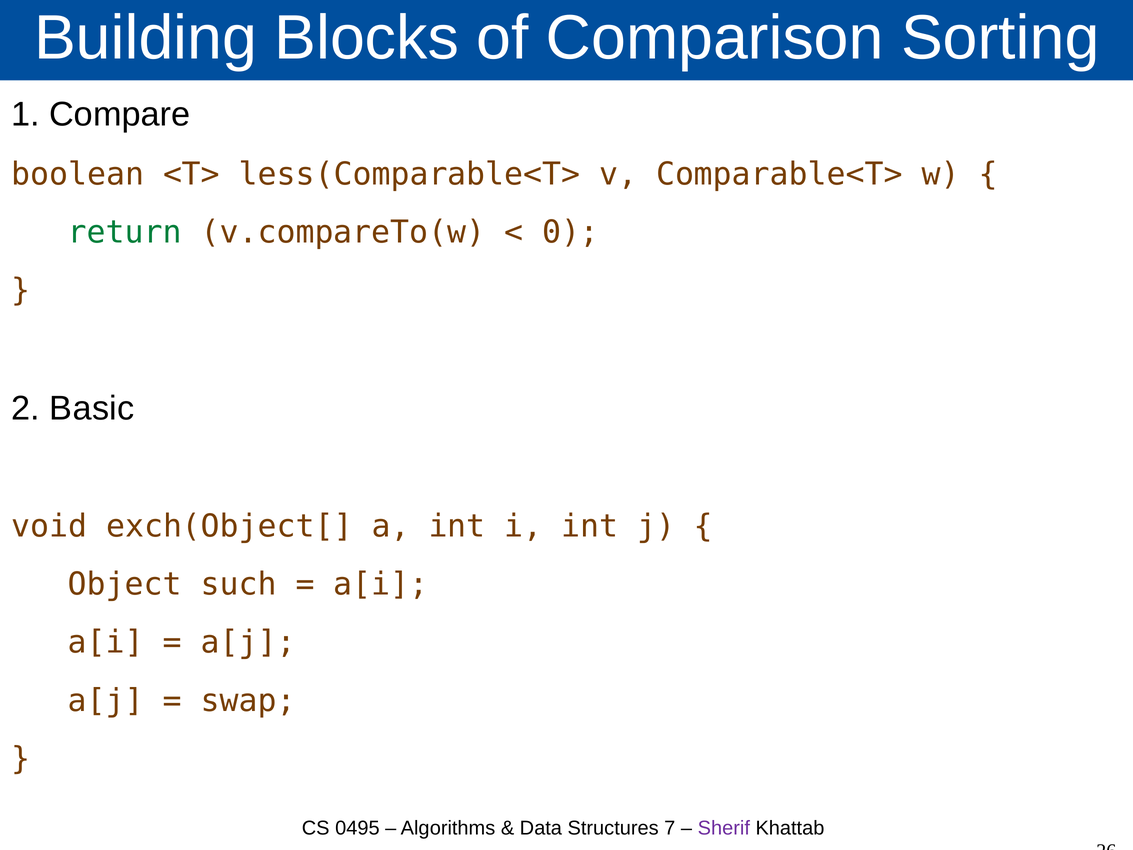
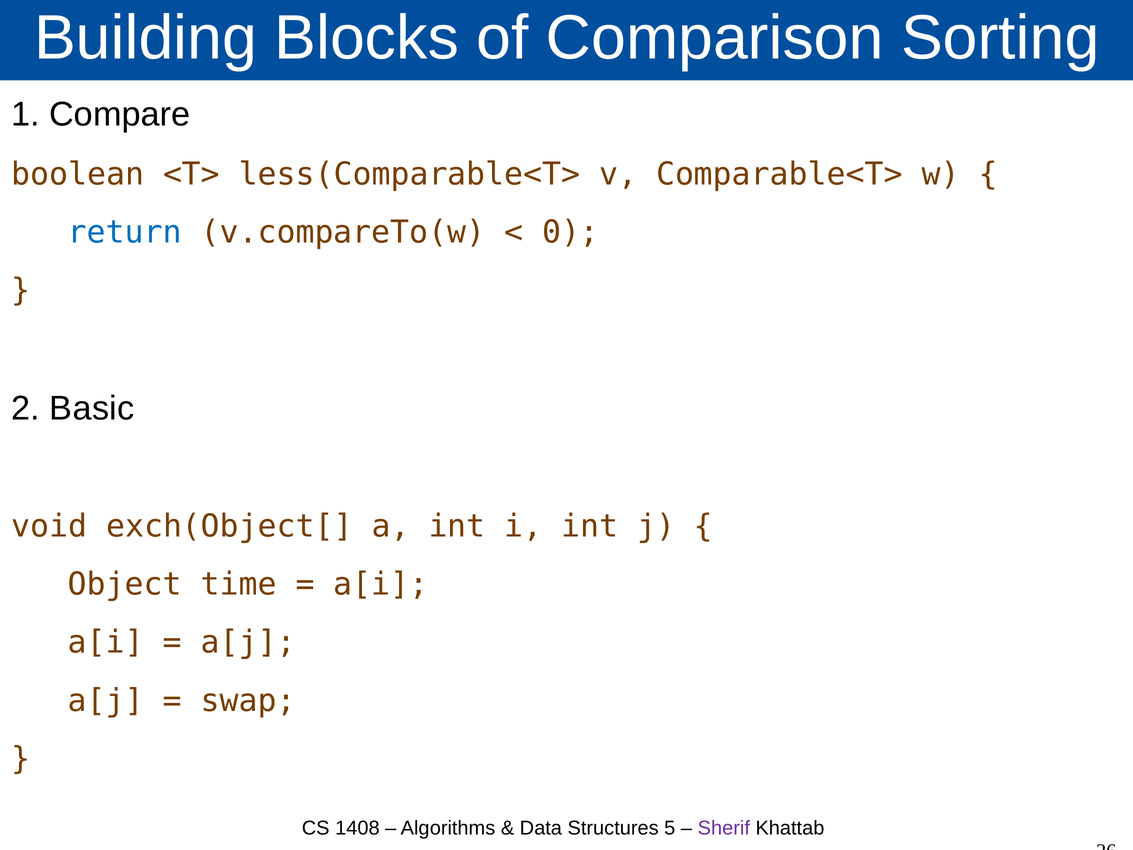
return colour: green -> blue
such: such -> time
0495: 0495 -> 1408
7: 7 -> 5
